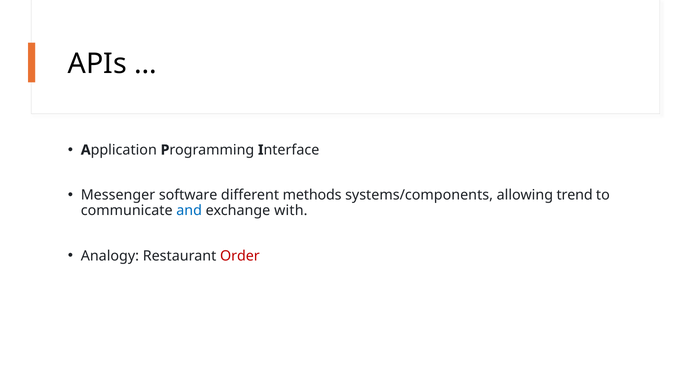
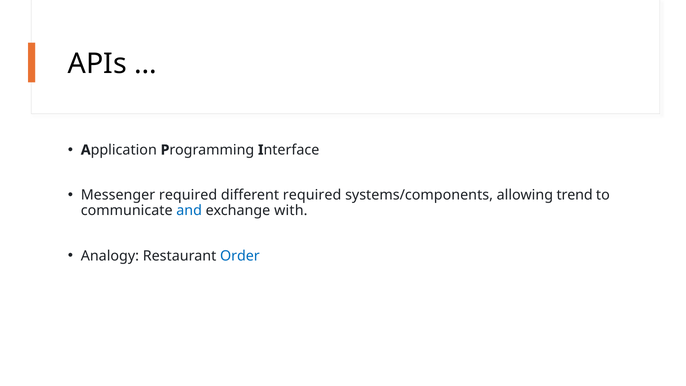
Messenger software: software -> required
different methods: methods -> required
Order colour: red -> blue
